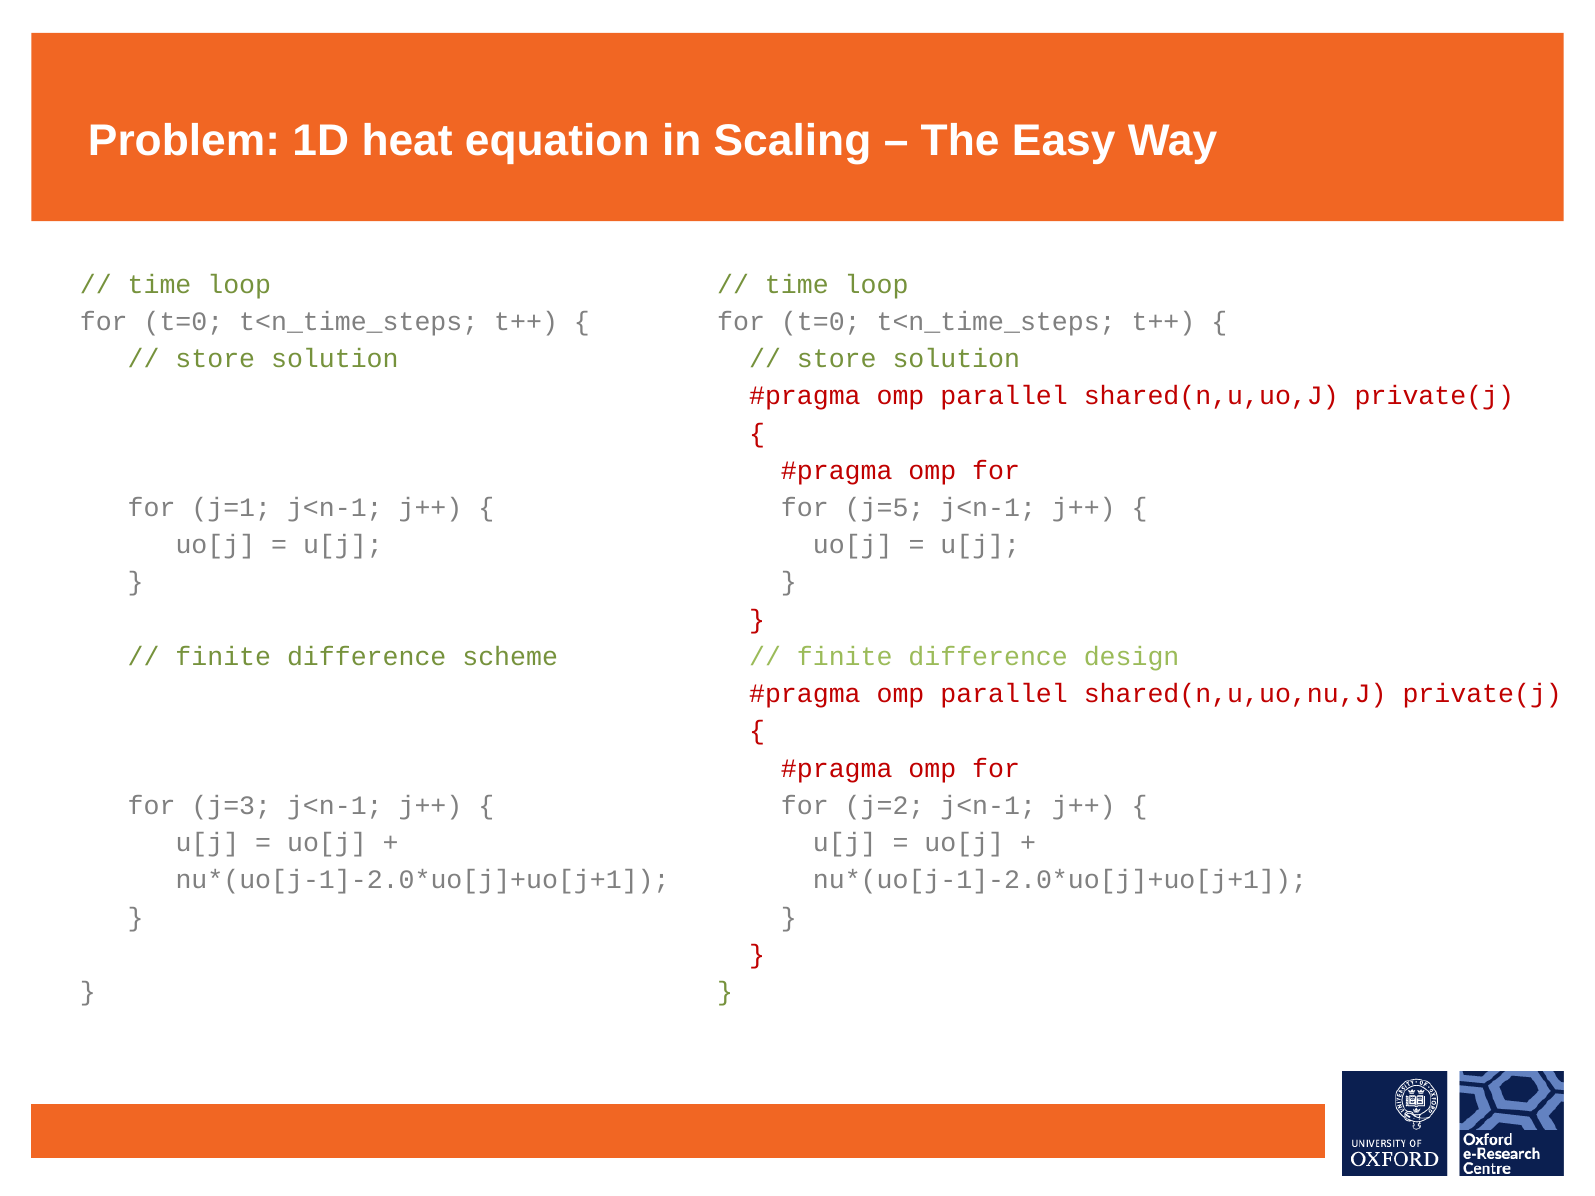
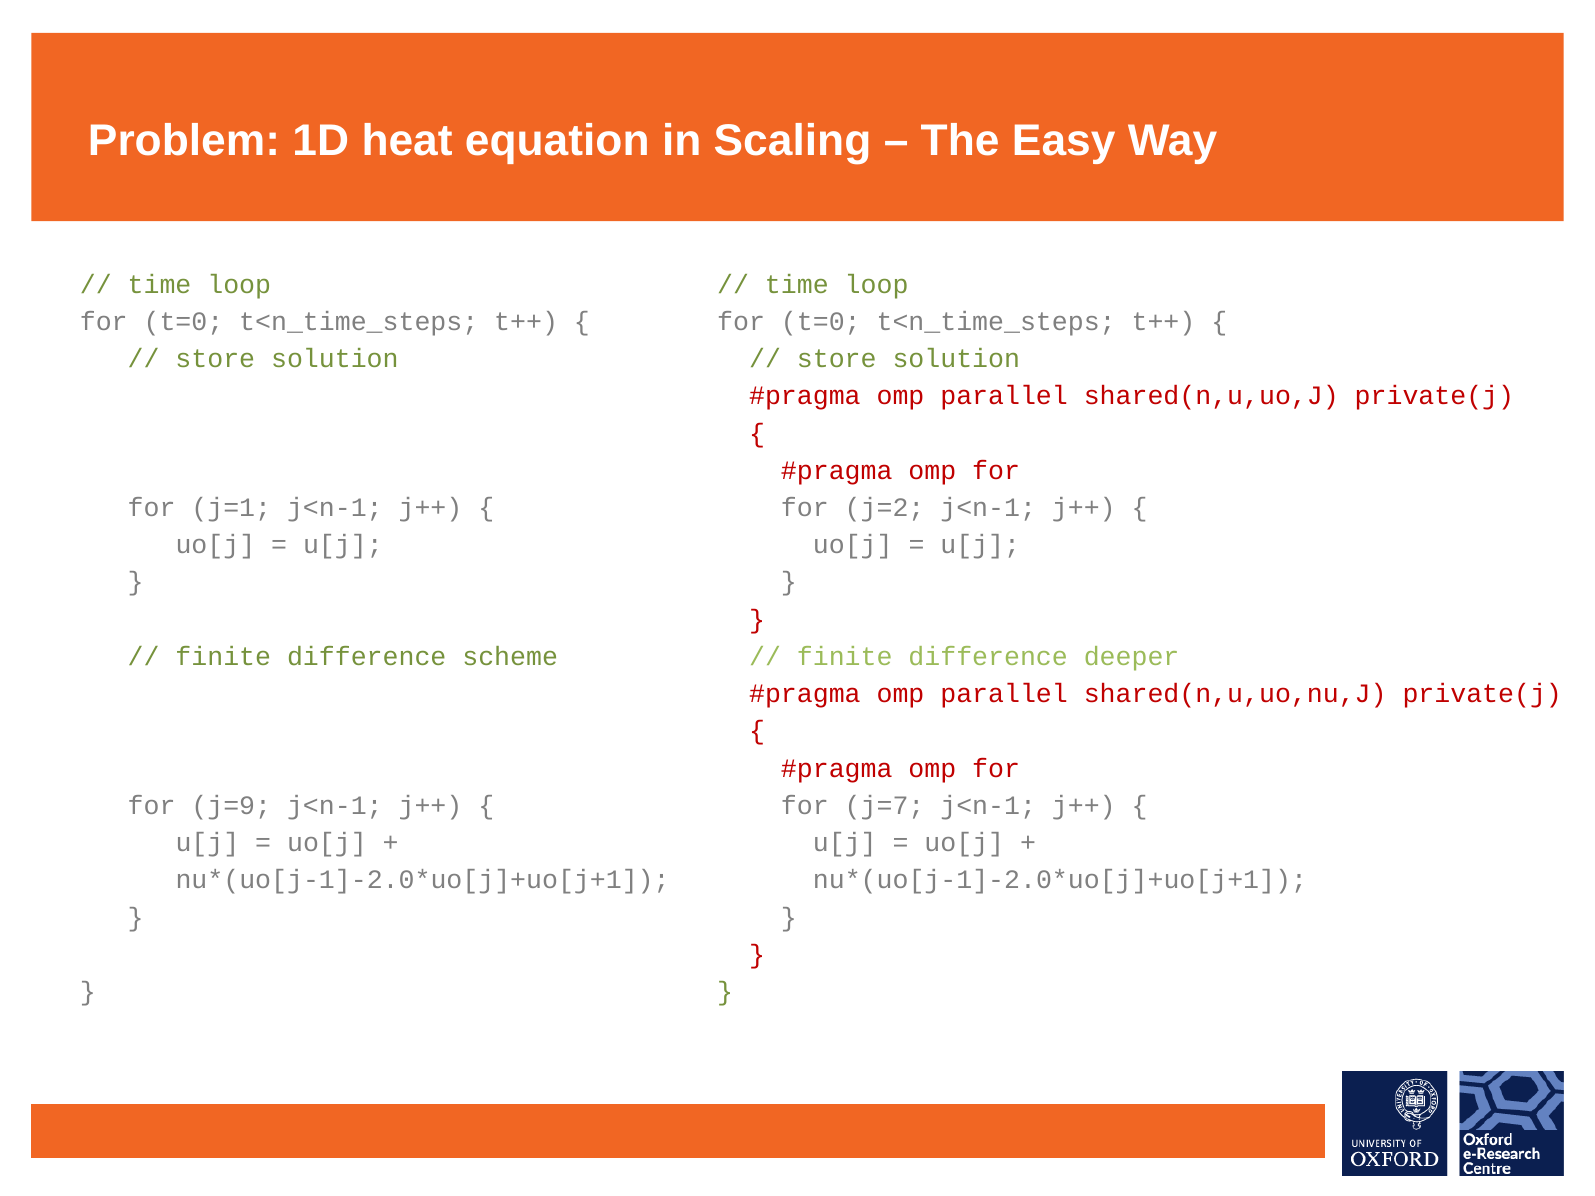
j=5: j=5 -> j=2
design: design -> deeper
j=3: j=3 -> j=9
j=2: j=2 -> j=7
